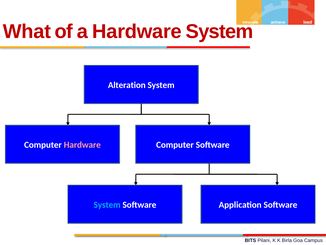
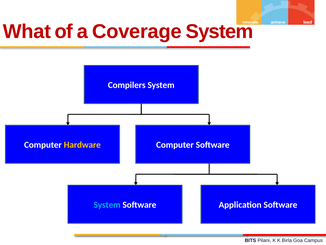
a Hardware: Hardware -> Coverage
Alteration: Alteration -> Compilers
Hardware at (82, 145) colour: pink -> yellow
